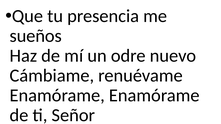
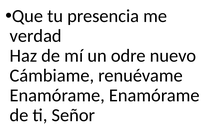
sueños: sueños -> verdad
